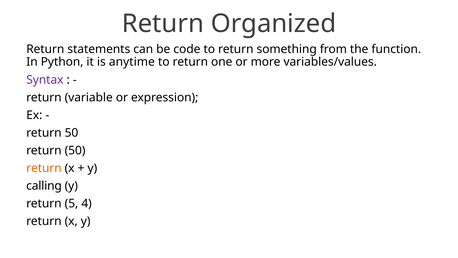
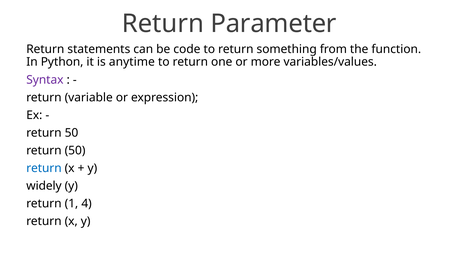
Organized: Organized -> Parameter
return at (44, 168) colour: orange -> blue
calling: calling -> widely
5: 5 -> 1
